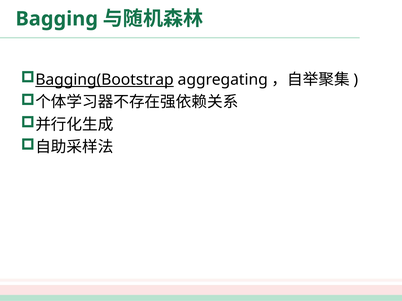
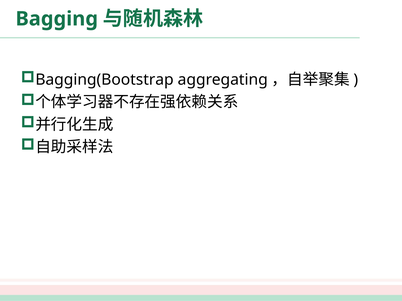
Bagging(Bootstrap underline: present -> none
